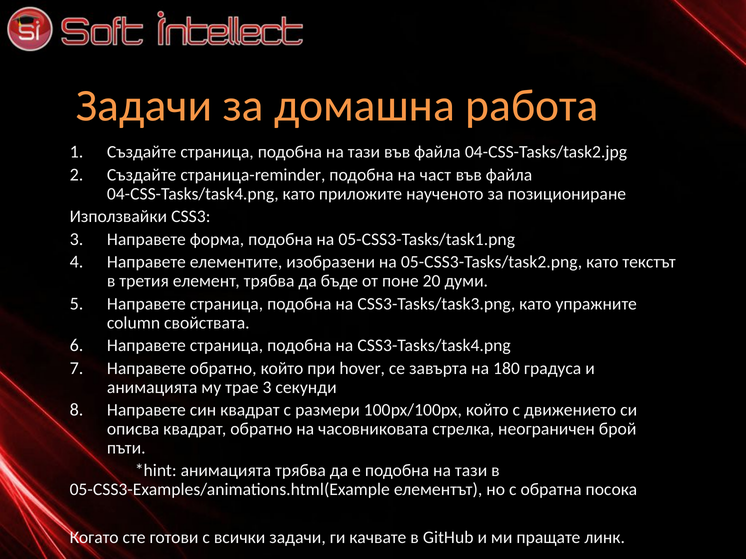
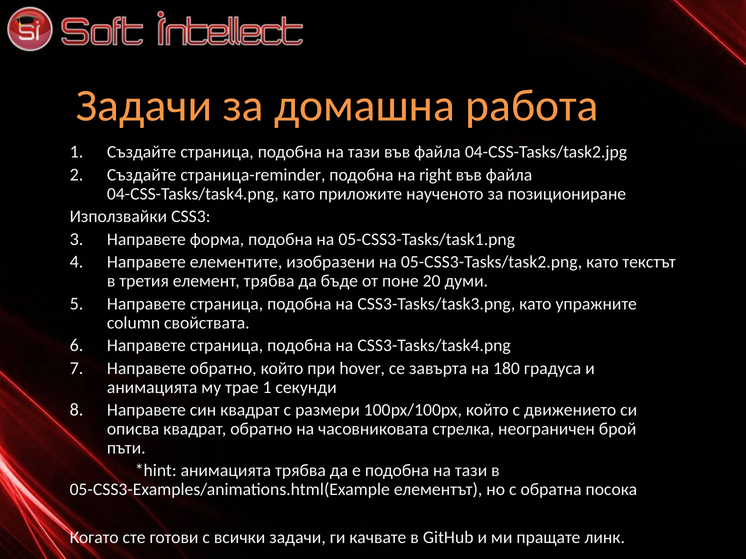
част: част -> right
трае 3: 3 -> 1
